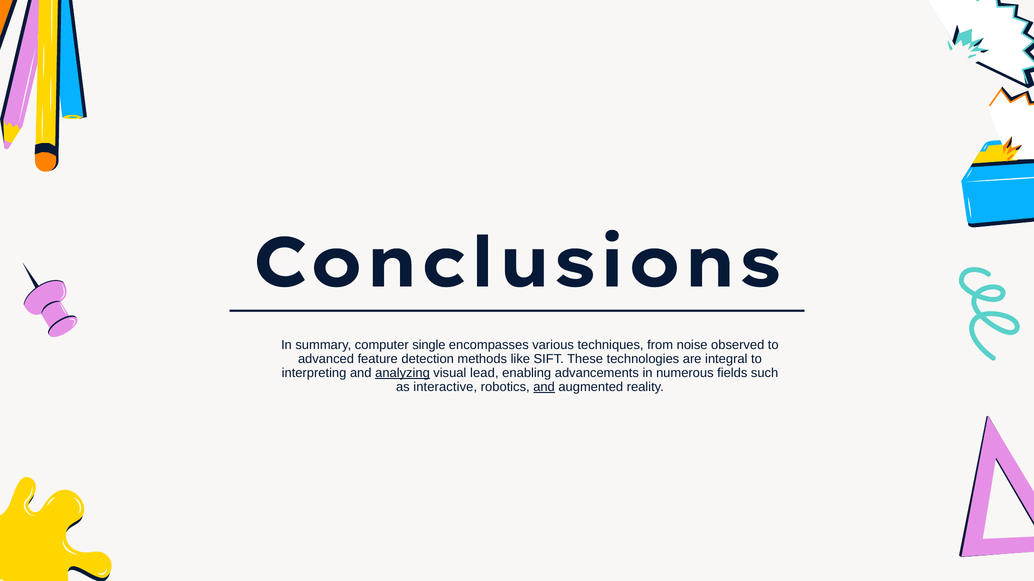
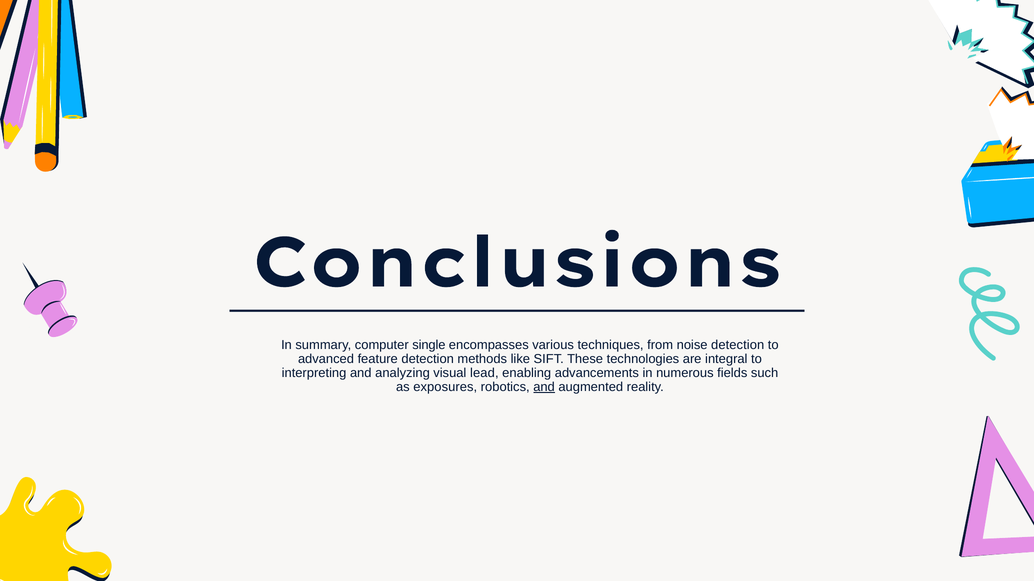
noise observed: observed -> detection
analyzing underline: present -> none
interactive: interactive -> exposures
